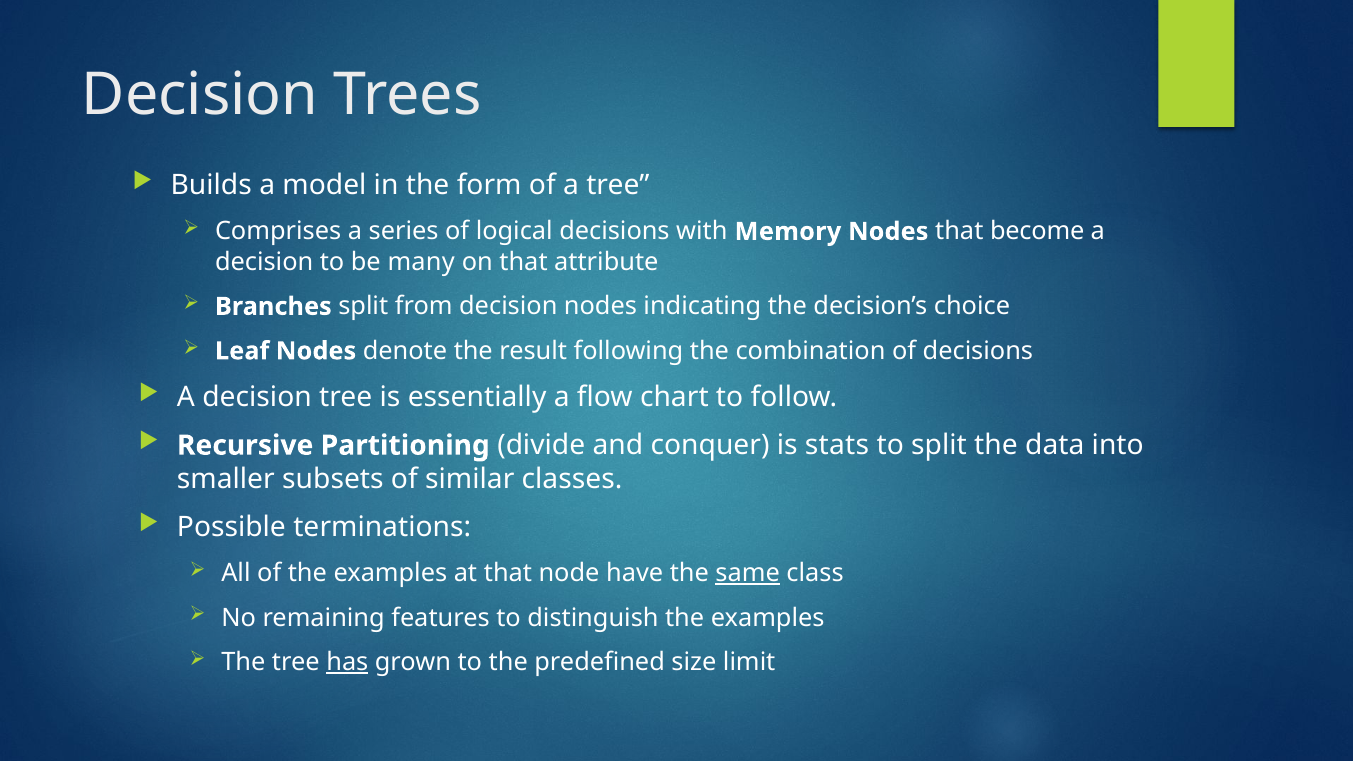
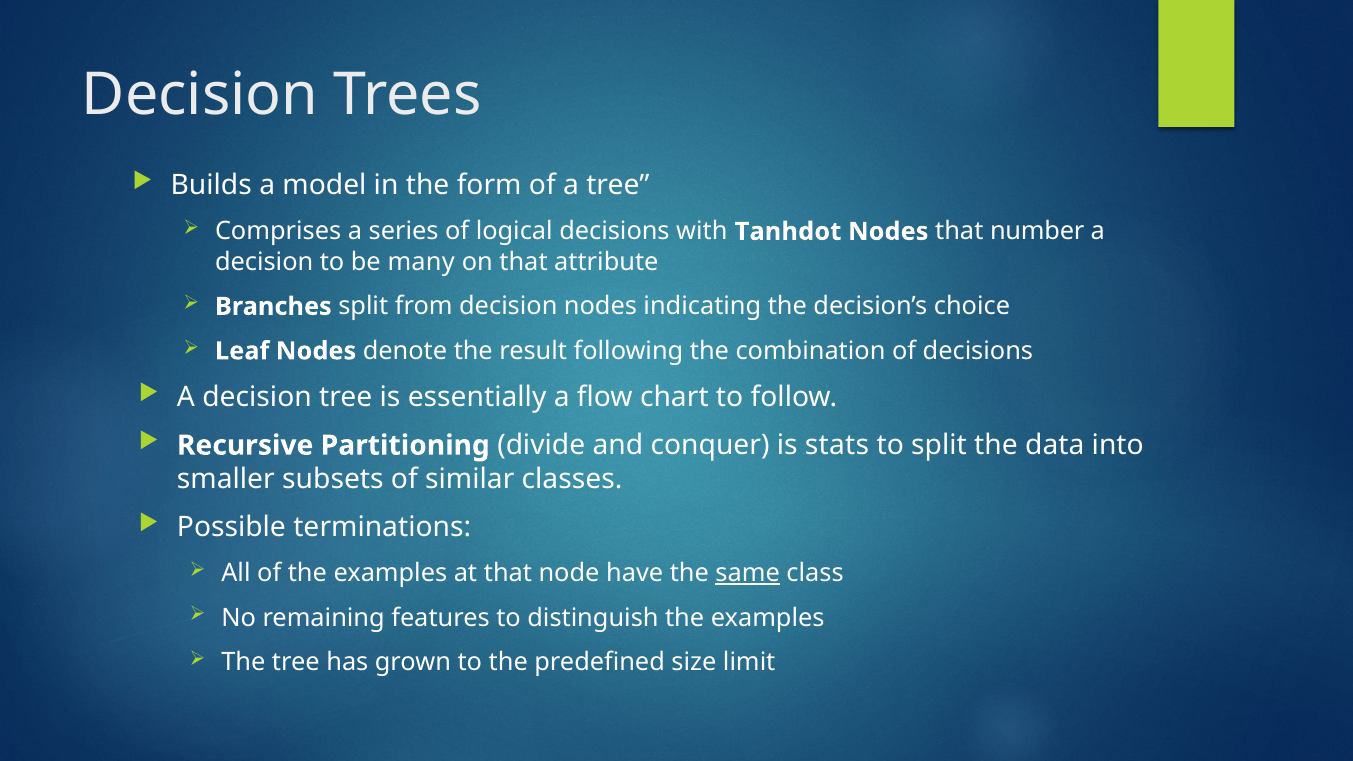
Memory: Memory -> Tanhdot
become: become -> number
has underline: present -> none
